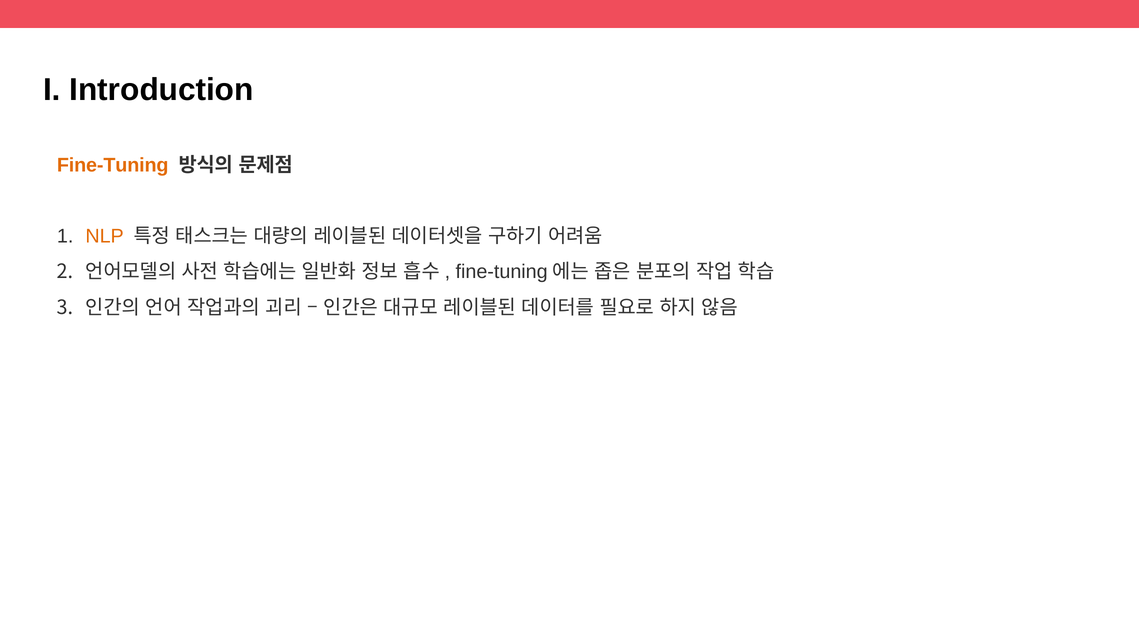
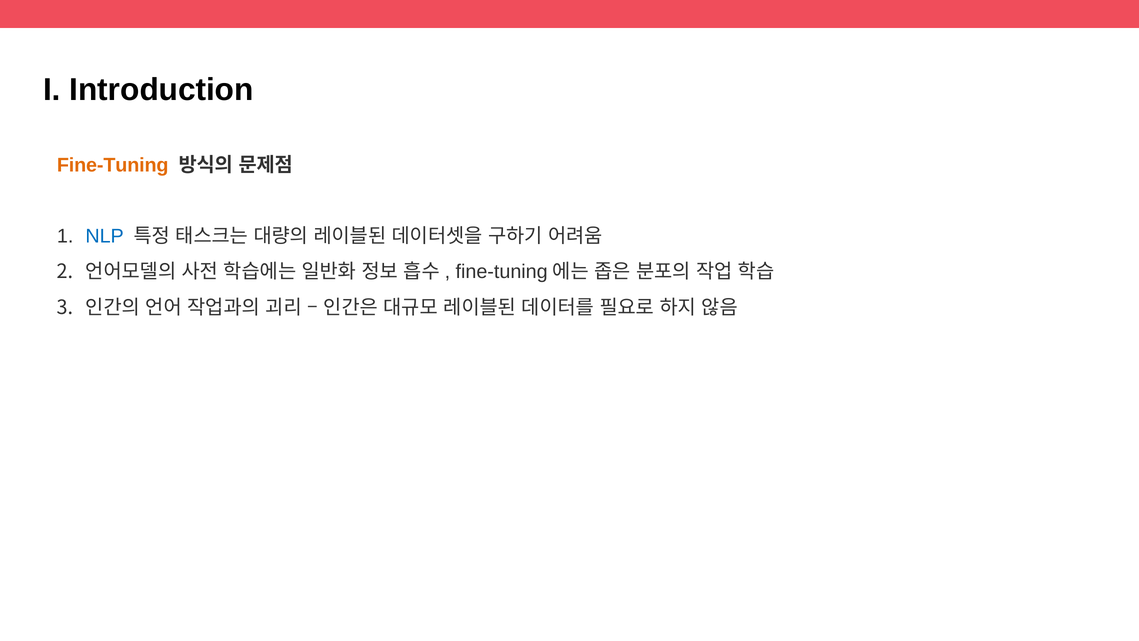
NLP colour: orange -> blue
